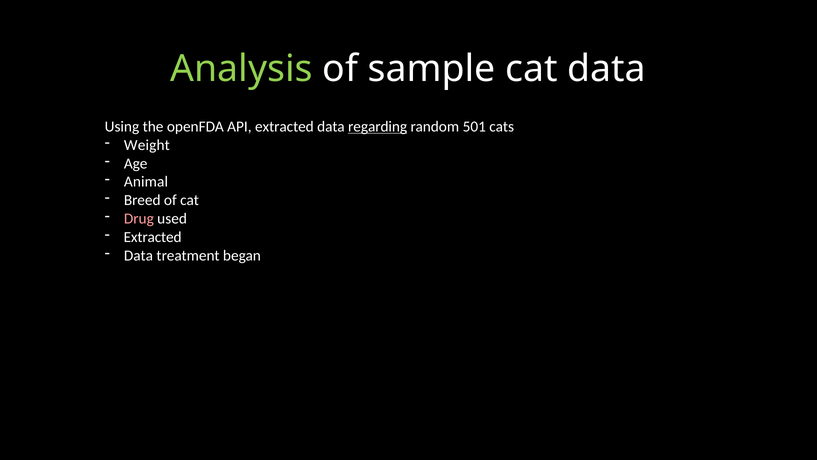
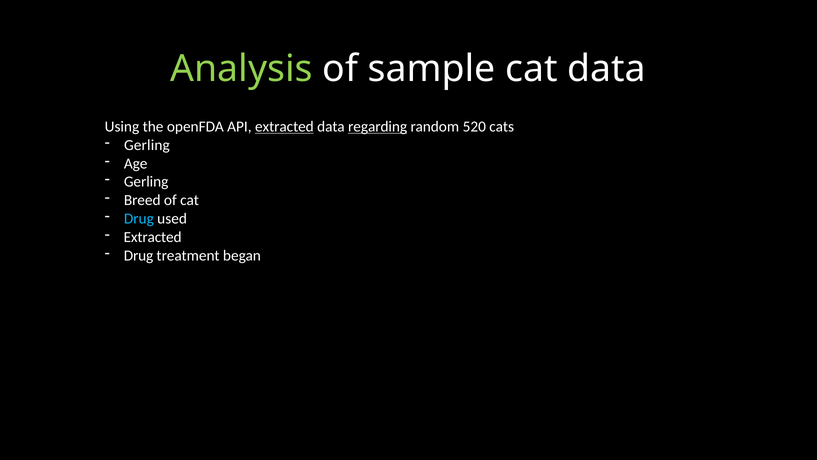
extracted at (284, 127) underline: none -> present
501: 501 -> 520
Weight at (147, 145): Weight -> Gerling
Animal at (146, 182): Animal -> Gerling
Drug at (139, 218) colour: pink -> light blue
Data at (138, 255): Data -> Drug
